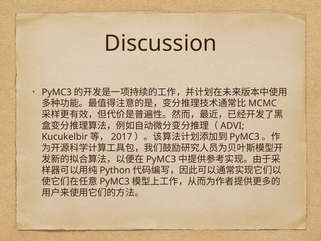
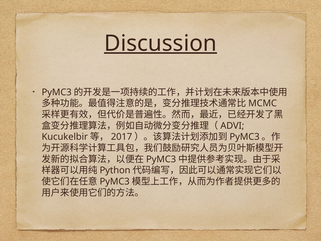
Discussion underline: none -> present
